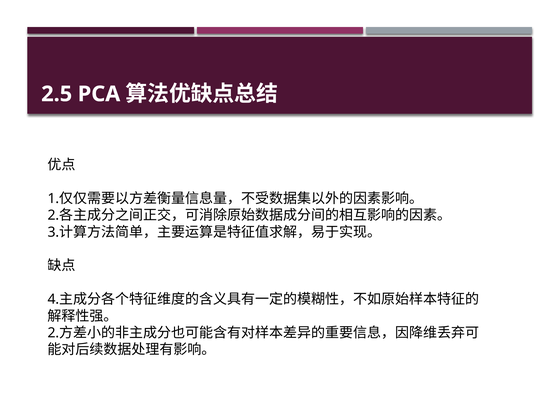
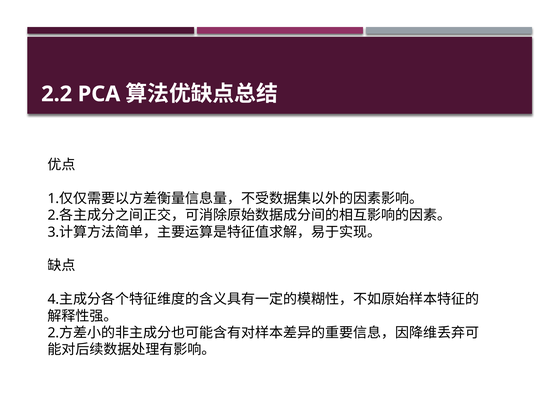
2.5: 2.5 -> 2.2
